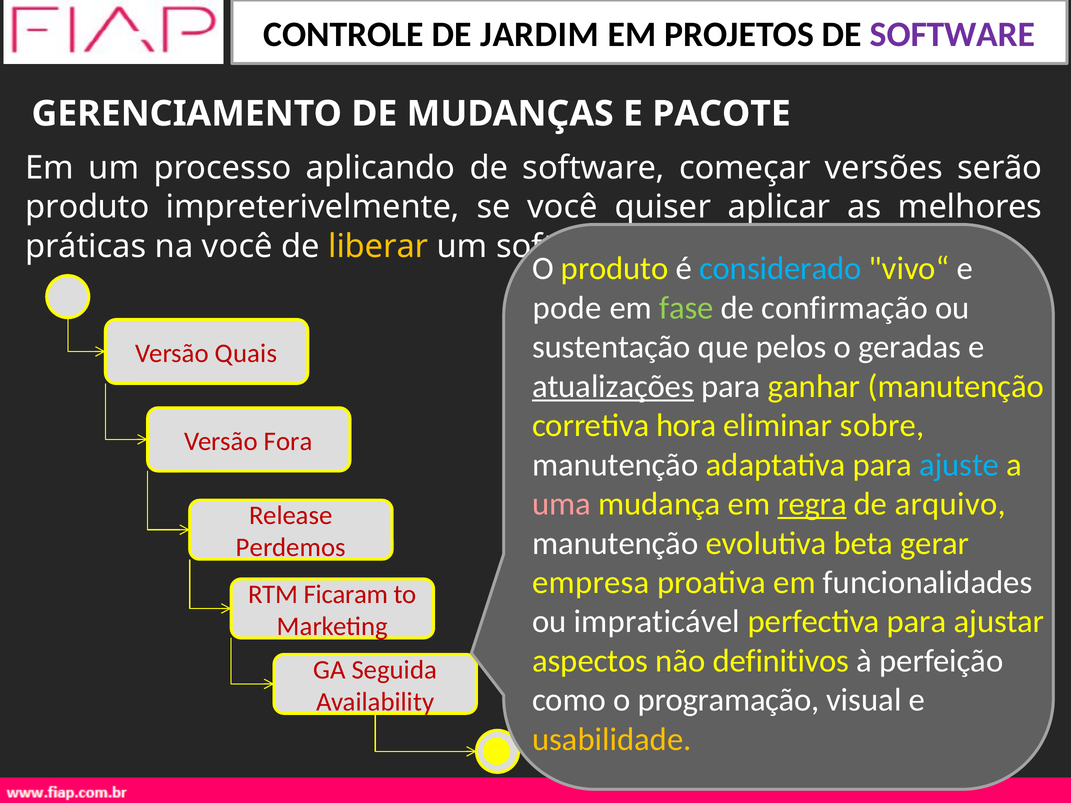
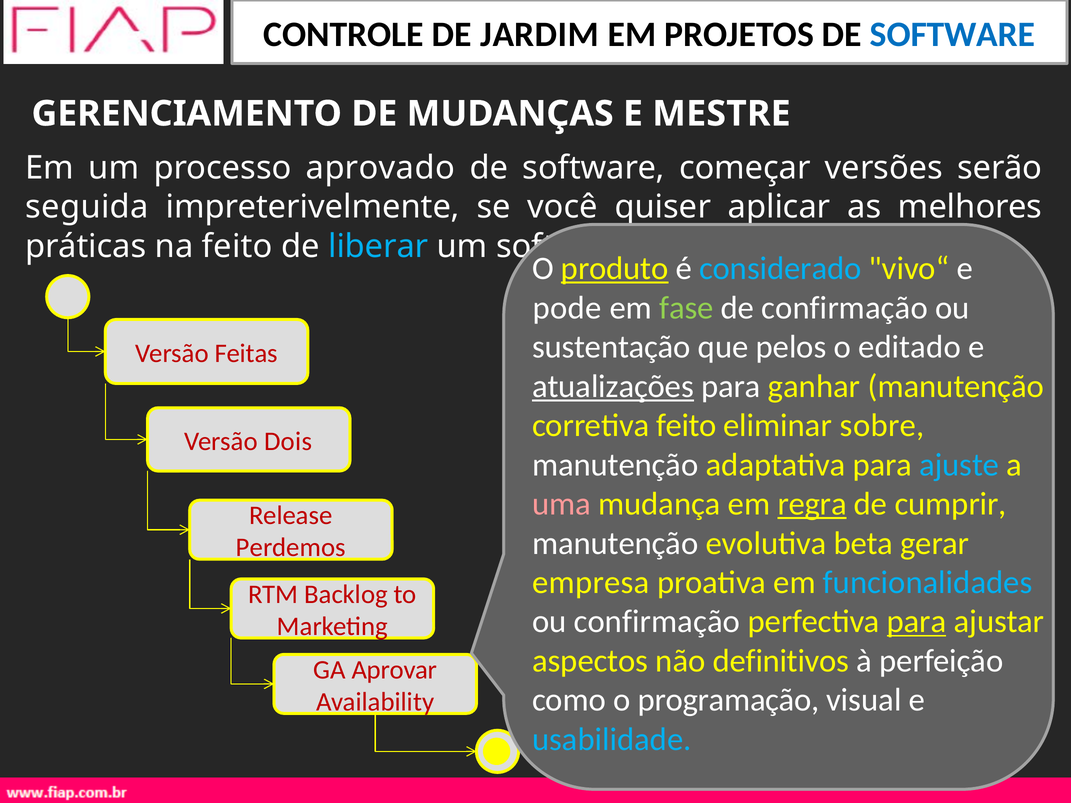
SOFTWARE at (952, 34) colour: purple -> blue
PACOTE: PACOTE -> MESTRE
aplicando: aplicando -> aprovado
produto at (87, 207): produto -> seguida
na você: você -> feito
liberar colour: yellow -> light blue
produto at (615, 269) underline: none -> present
geradas: geradas -> editado
Quais: Quais -> Feitas
corretiva hora: hora -> feito
Fora: Fora -> Dois
arquivo: arquivo -> cumprir
funcionalidades colour: white -> light blue
Ficaram: Ficaram -> Backlog
ou impraticável: impraticável -> confirmação
para at (917, 622) underline: none -> present
Seguida: Seguida -> Aprovar
usabilidade colour: yellow -> light blue
